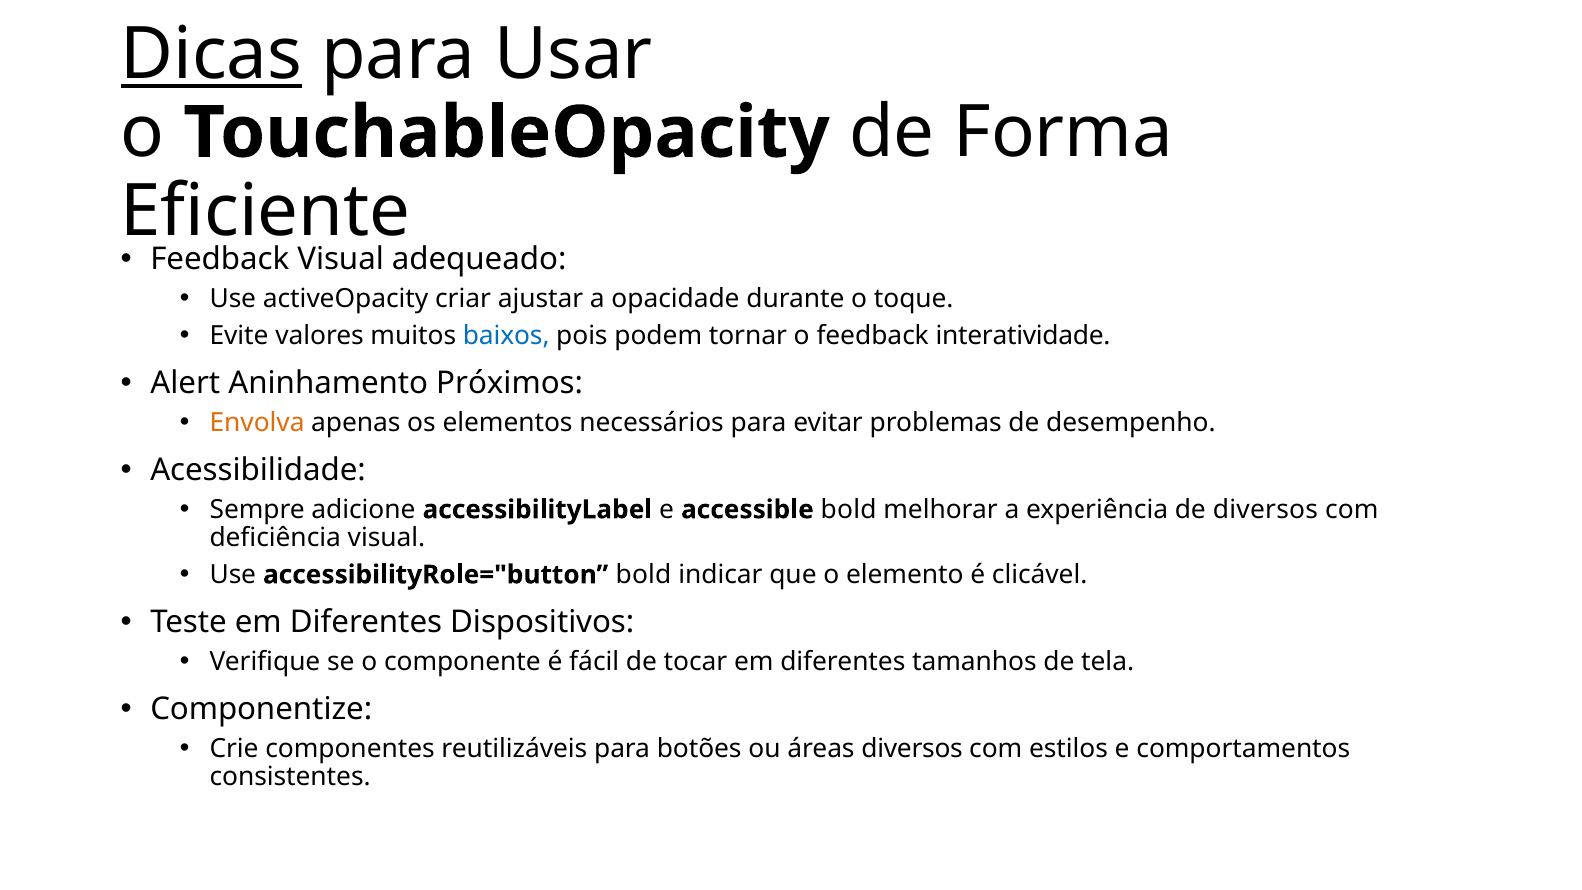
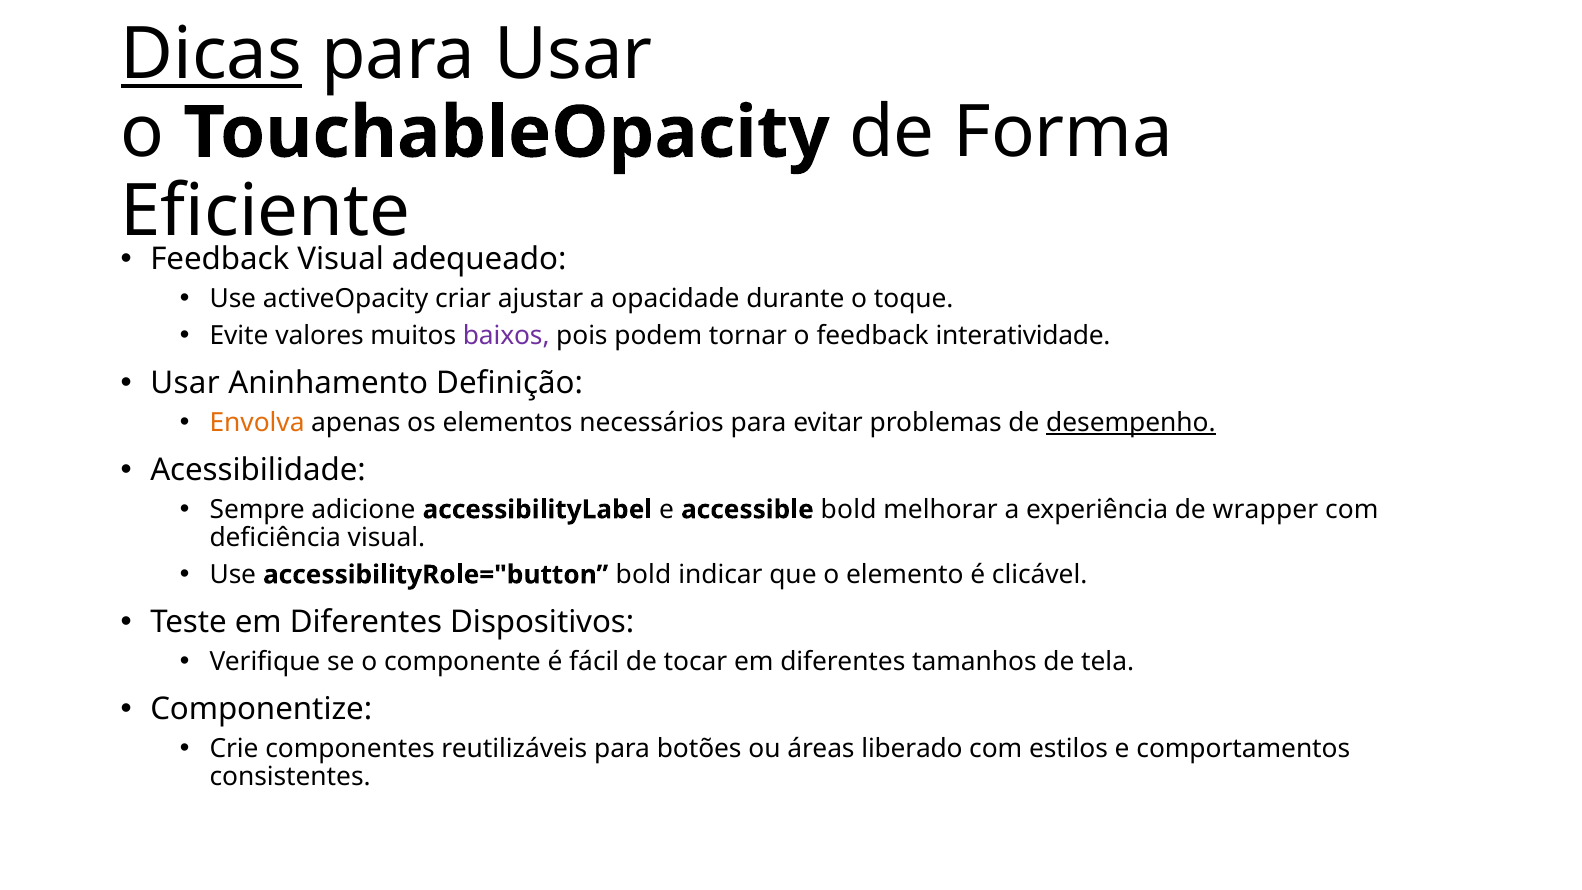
baixos colour: blue -> purple
Alert at (185, 383): Alert -> Usar
Próximos: Próximos -> Definição
desempenho underline: none -> present
de diversos: diversos -> wrapper
áreas diversos: diversos -> liberado
